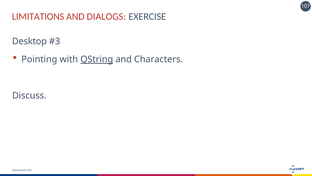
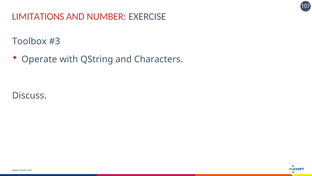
DIALOGS: DIALOGS -> NUMBER
Desktop: Desktop -> Toolbox
Pointing: Pointing -> Operate
QString underline: present -> none
